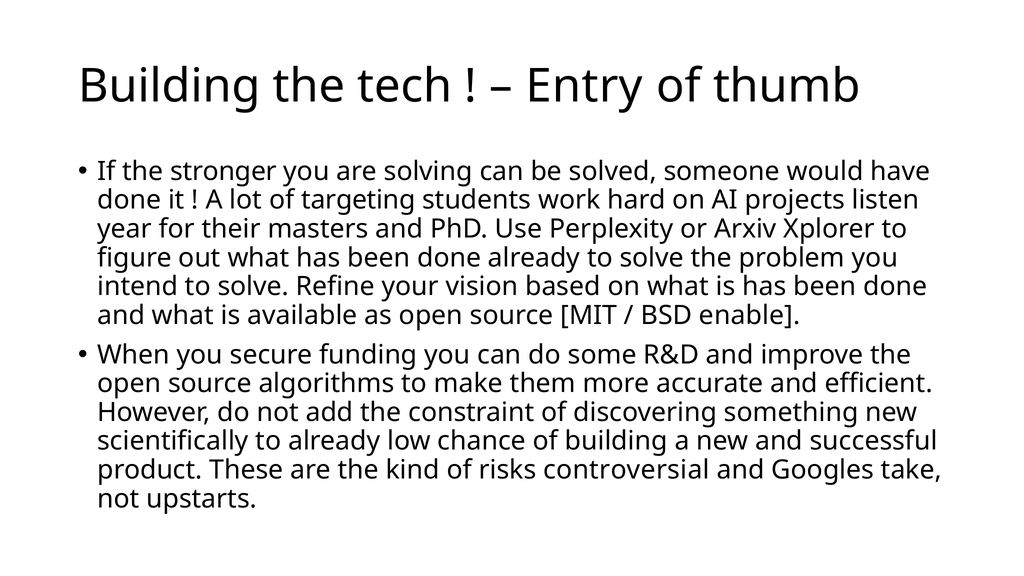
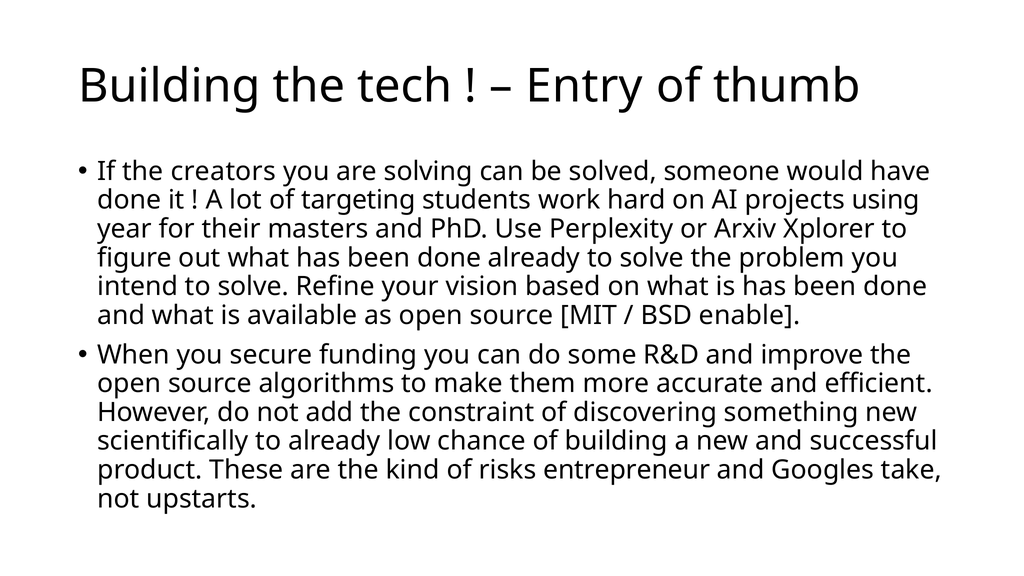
stronger: stronger -> creators
listen: listen -> using
controversial: controversial -> entrepreneur
